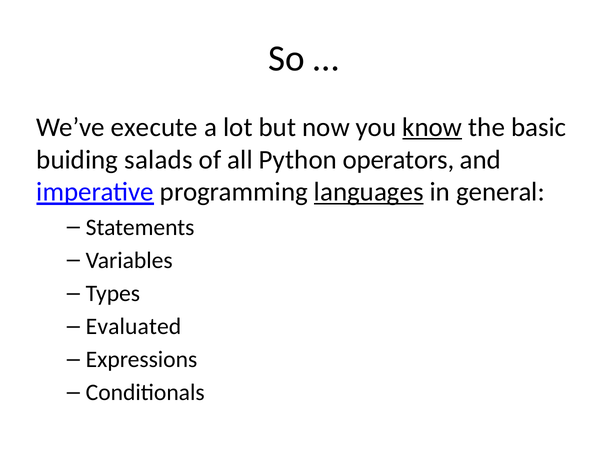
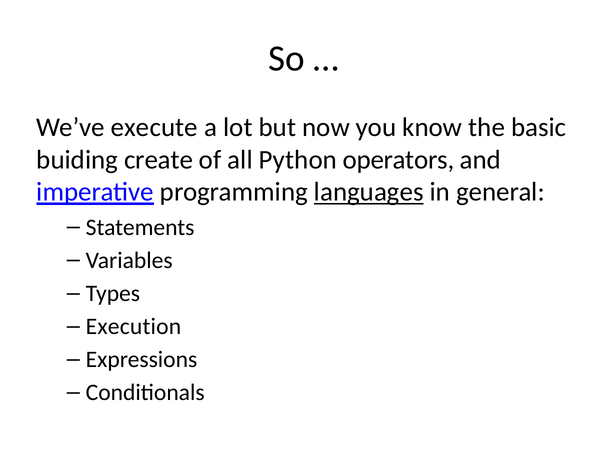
know underline: present -> none
salads: salads -> create
Evaluated: Evaluated -> Execution
